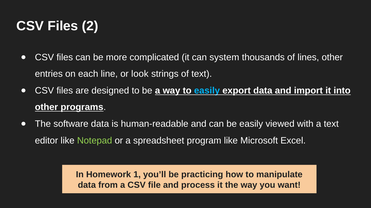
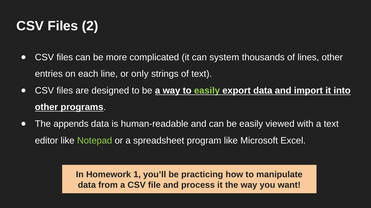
look: look -> only
easily at (207, 91) colour: light blue -> light green
software: software -> appends
